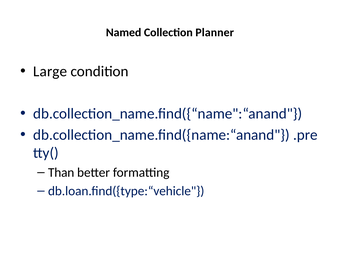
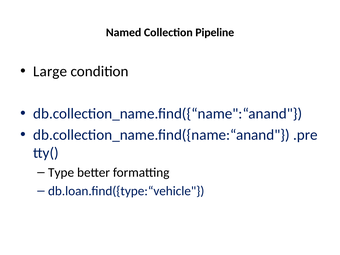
Planner: Planner -> Pipeline
Than: Than -> Type
